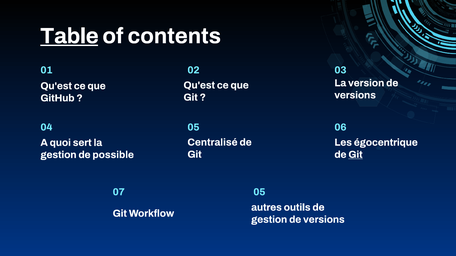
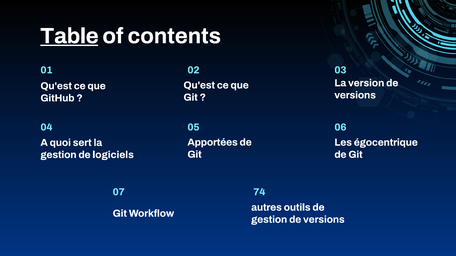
Centralisé: Centralisé -> Apportées
Git at (356, 155) underline: present -> none
possible: possible -> logiciels
07 05: 05 -> 74
